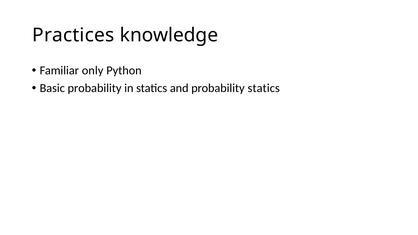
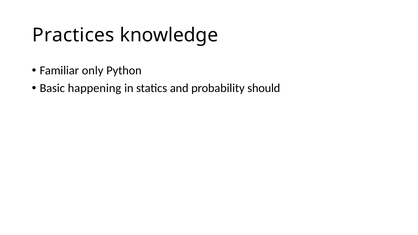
Basic probability: probability -> happening
probability statics: statics -> should
